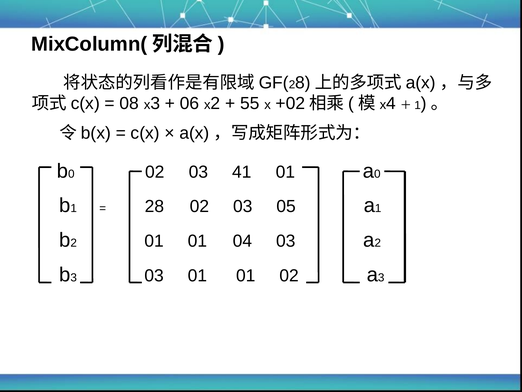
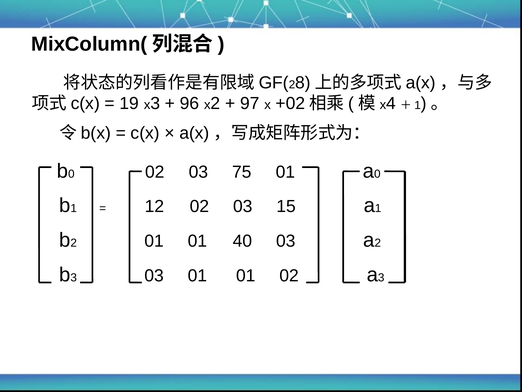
08: 08 -> 19
06: 06 -> 96
55: 55 -> 97
41: 41 -> 75
28: 28 -> 12
05: 05 -> 15
04: 04 -> 40
